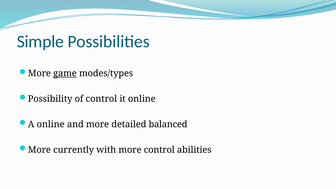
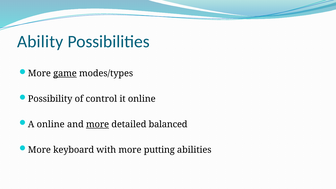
Simple: Simple -> Ability
more at (98, 124) underline: none -> present
currently: currently -> keyboard
more control: control -> putting
